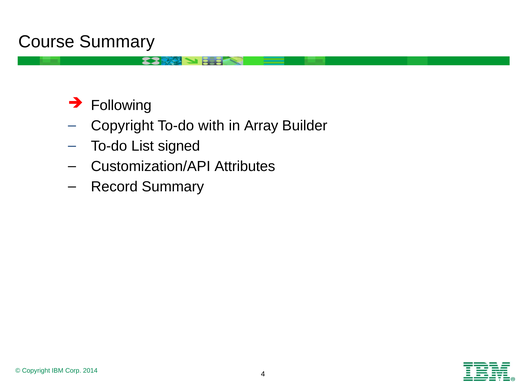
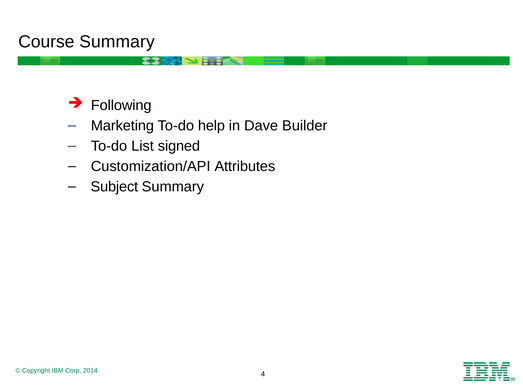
Copyright at (122, 126): Copyright -> Marketing
with: with -> help
Array: Array -> Dave
Record: Record -> Subject
